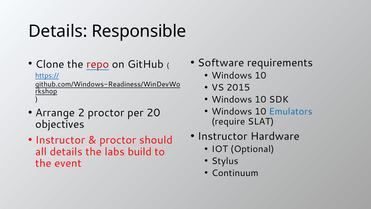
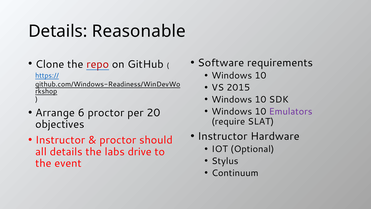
Responsible: Responsible -> Reasonable
Emulators colour: blue -> purple
2: 2 -> 6
build: build -> drive
